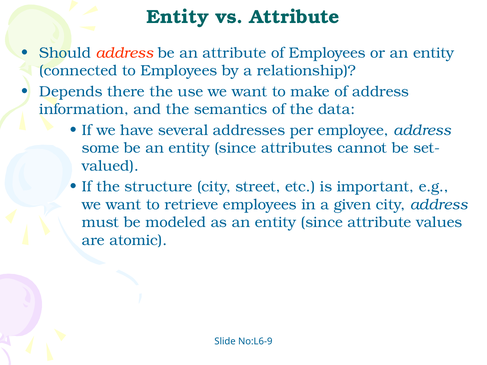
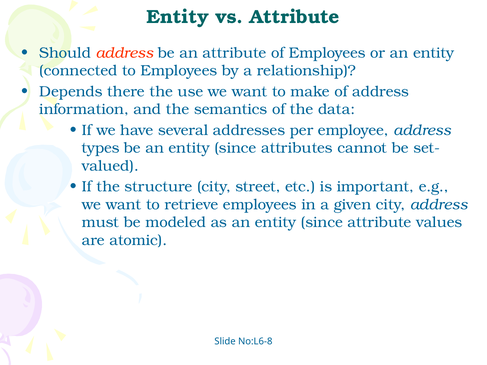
some: some -> types
No:L6-9: No:L6-9 -> No:L6-8
